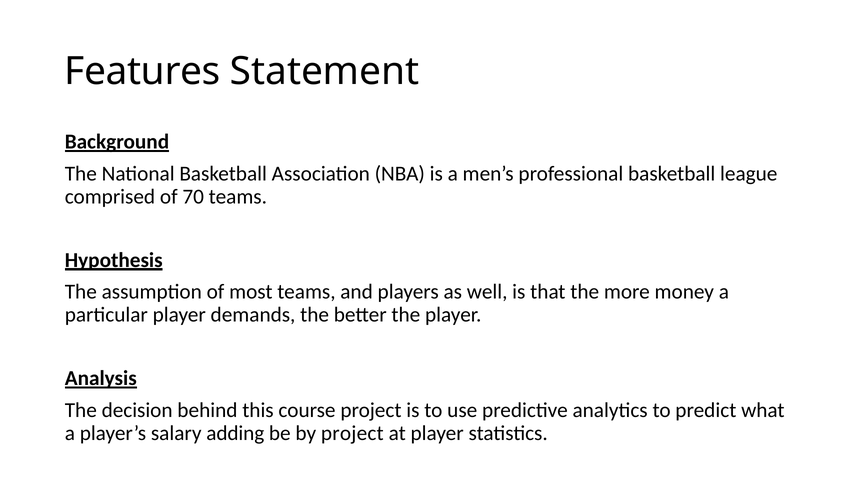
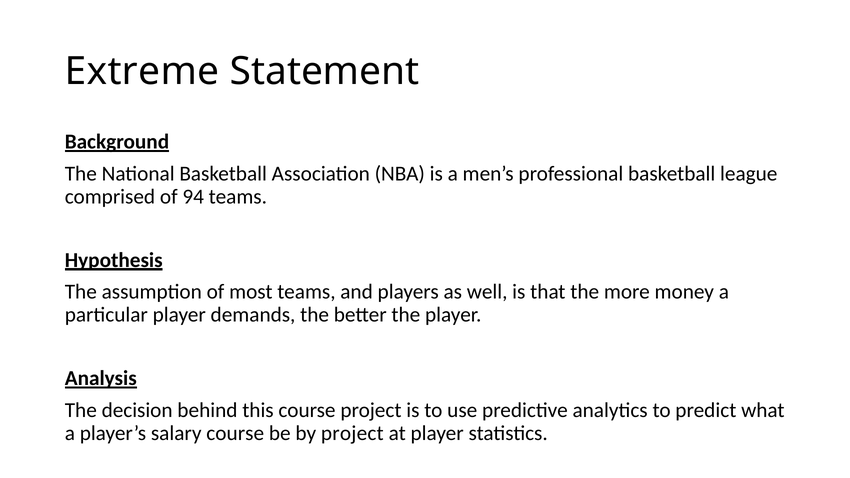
Features: Features -> Extreme
70: 70 -> 94
salary adding: adding -> course
